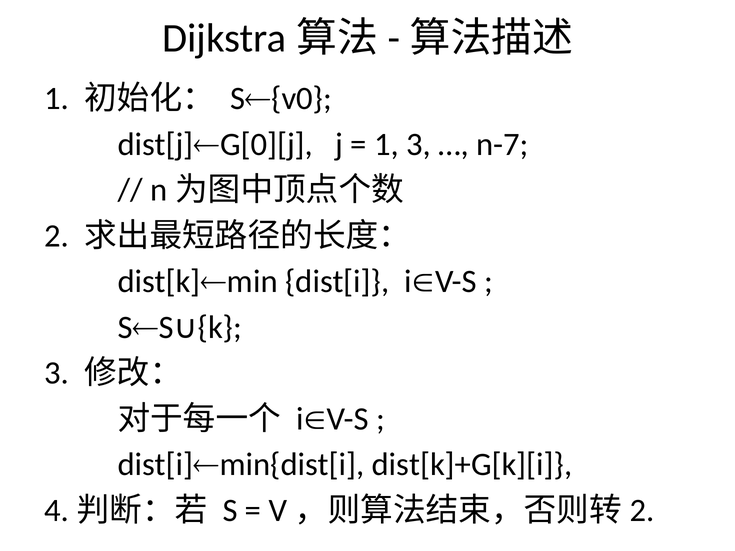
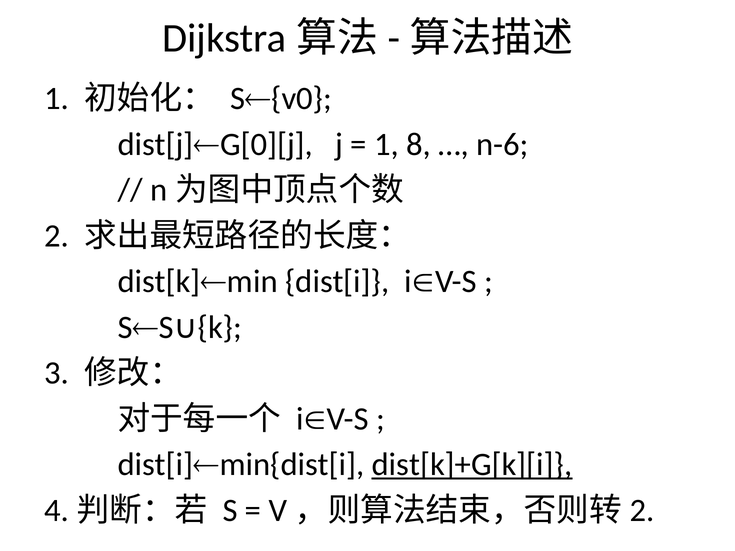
1 3: 3 -> 8
n-7: n-7 -> n-6
dist[k]+G[k][i underline: none -> present
